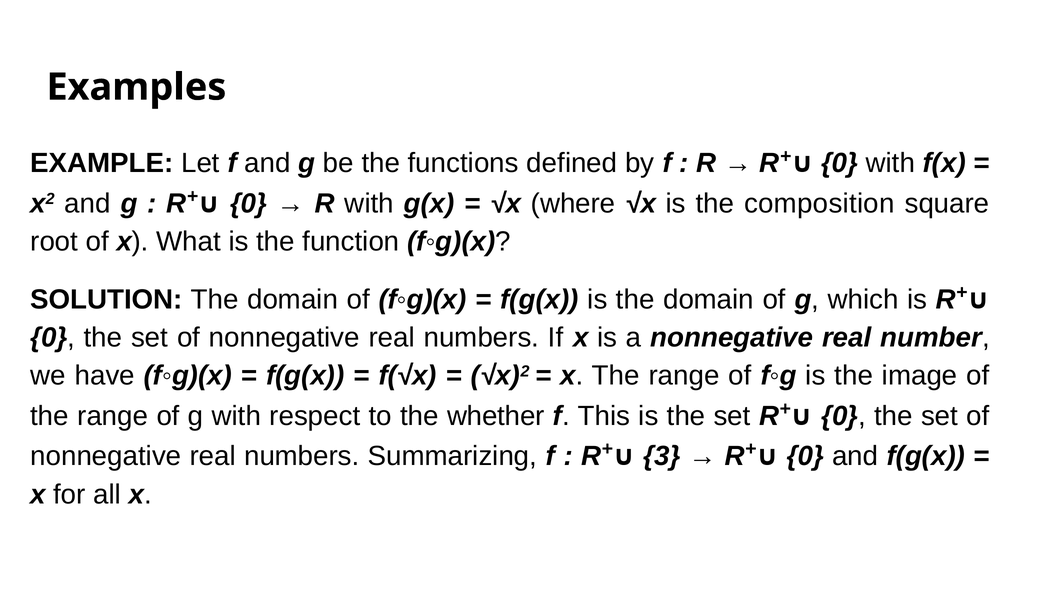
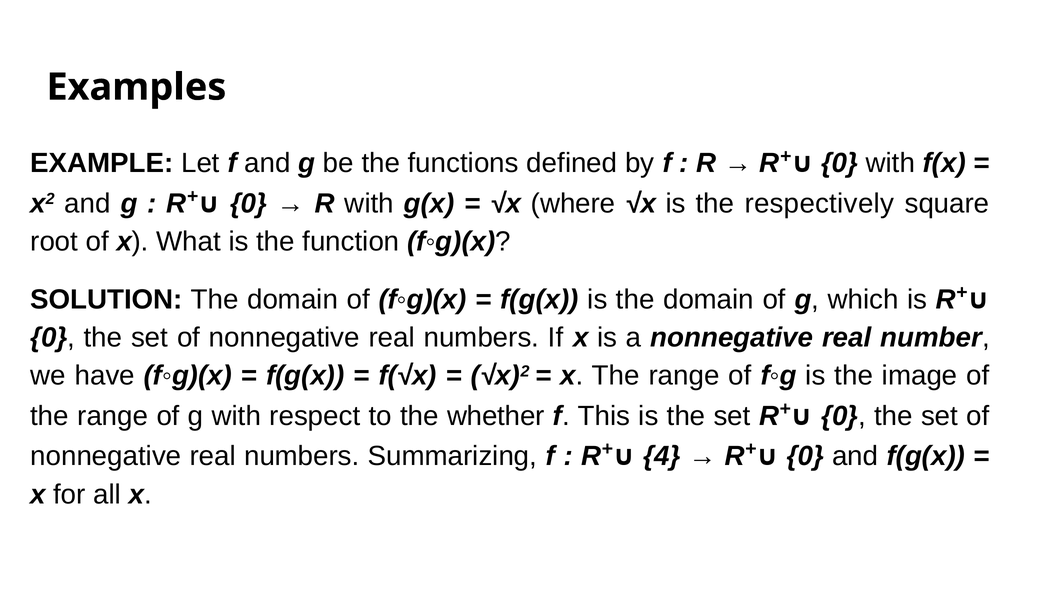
composition: composition -> respectively
3: 3 -> 4
